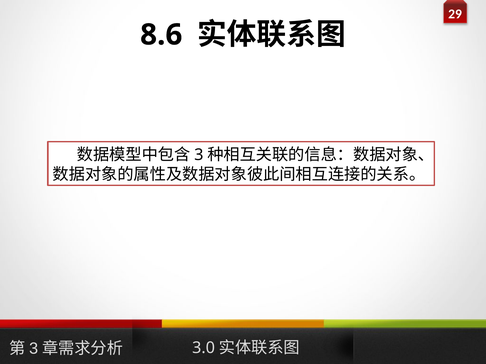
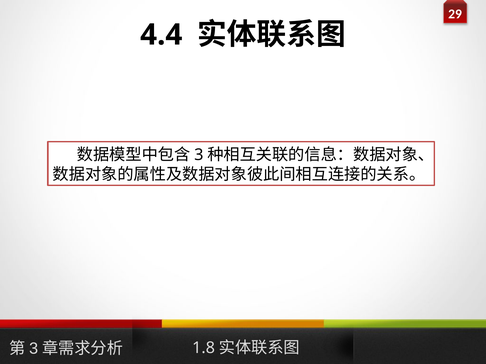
8.6: 8.6 -> 4.4
3.0: 3.0 -> 1.8
